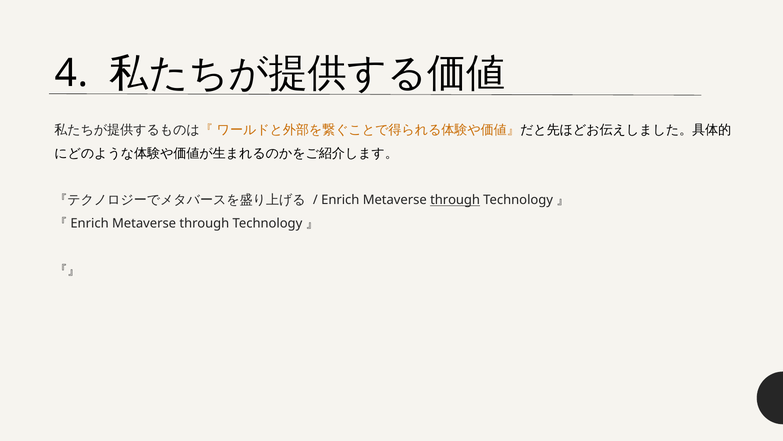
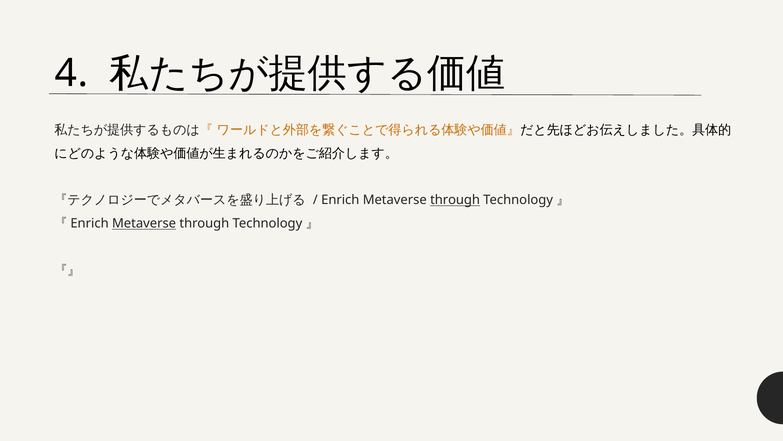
Metaverse at (144, 223) underline: none -> present
